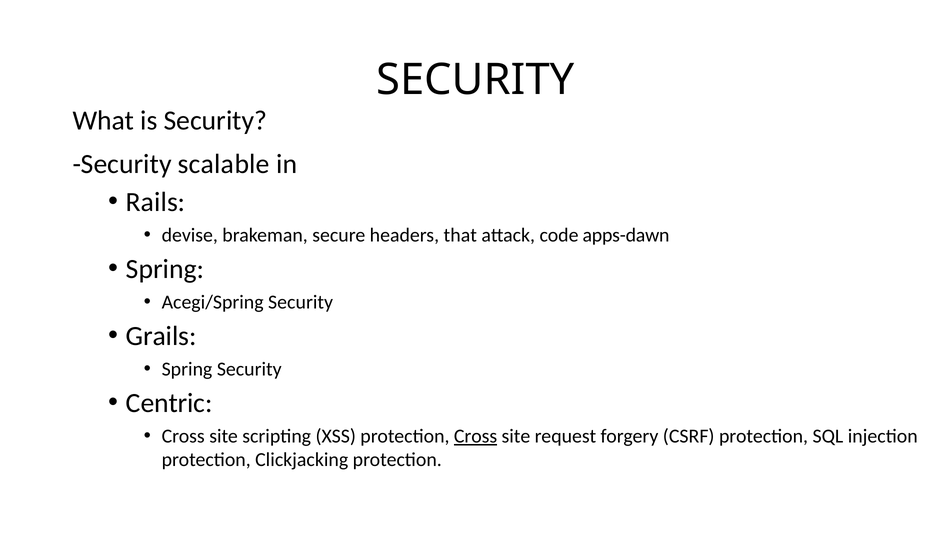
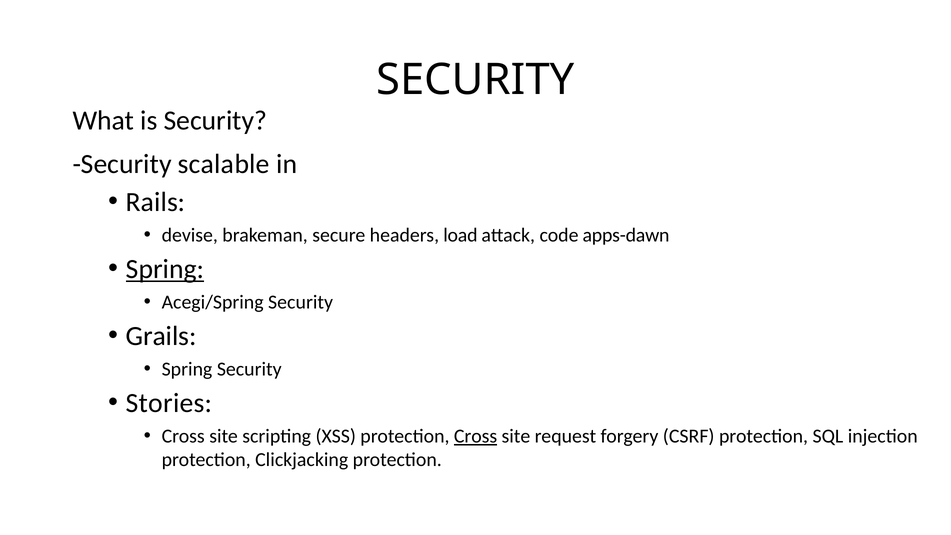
that: that -> load
Spring at (165, 269) underline: none -> present
Centric: Centric -> Stories
